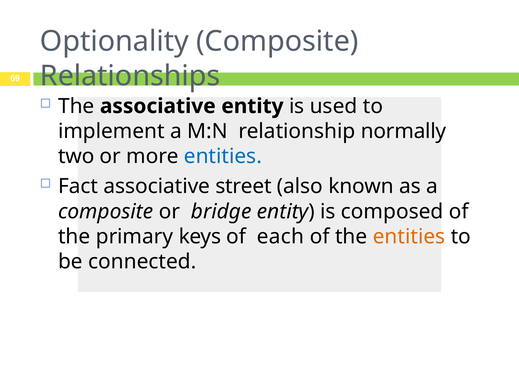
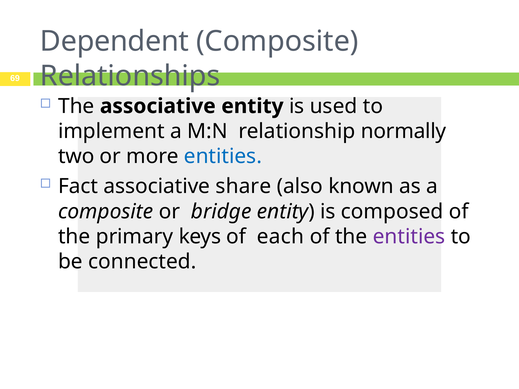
Optionality: Optionality -> Dependent
street: street -> share
entities at (409, 237) colour: orange -> purple
